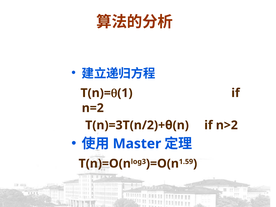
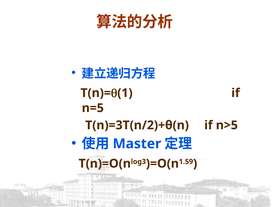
n=2: n=2 -> n=5
n>2: n>2 -> n>5
